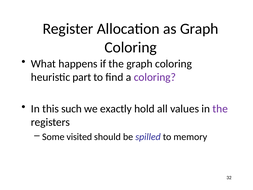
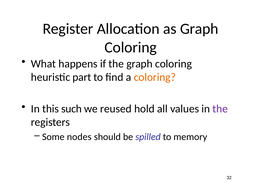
coloring at (155, 77) colour: purple -> orange
exactly: exactly -> reused
visited: visited -> nodes
